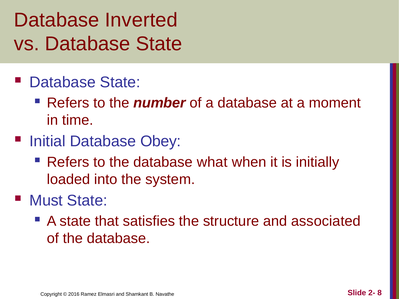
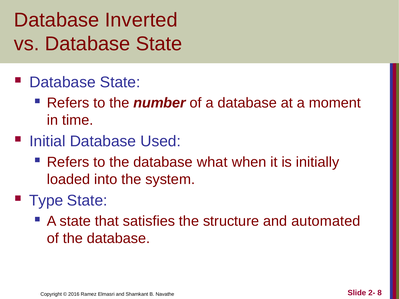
Obey: Obey -> Used
Must: Must -> Type
associated: associated -> automated
